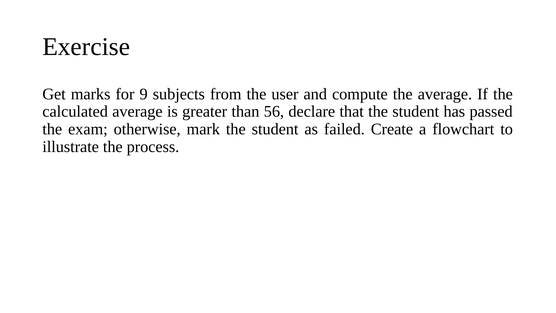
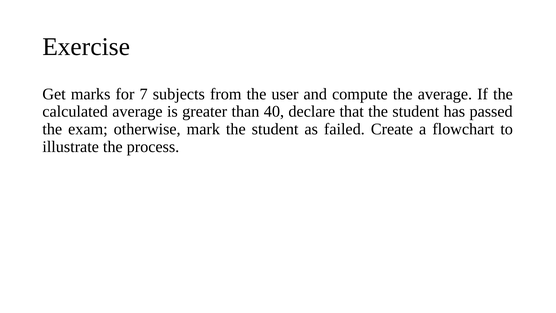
9: 9 -> 7
56: 56 -> 40
